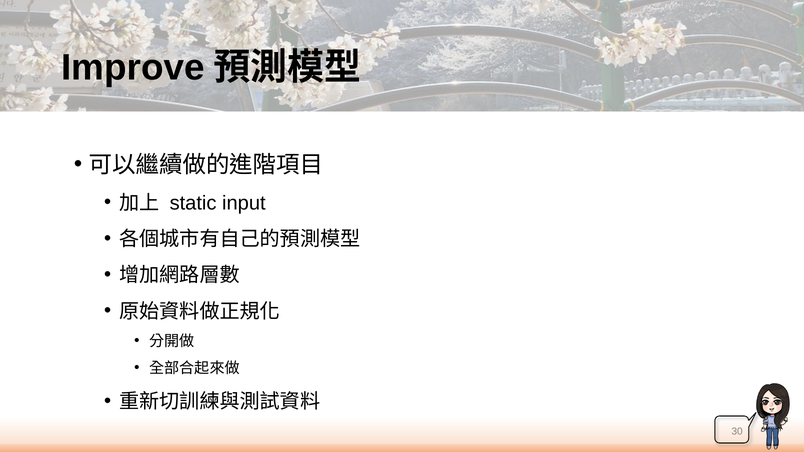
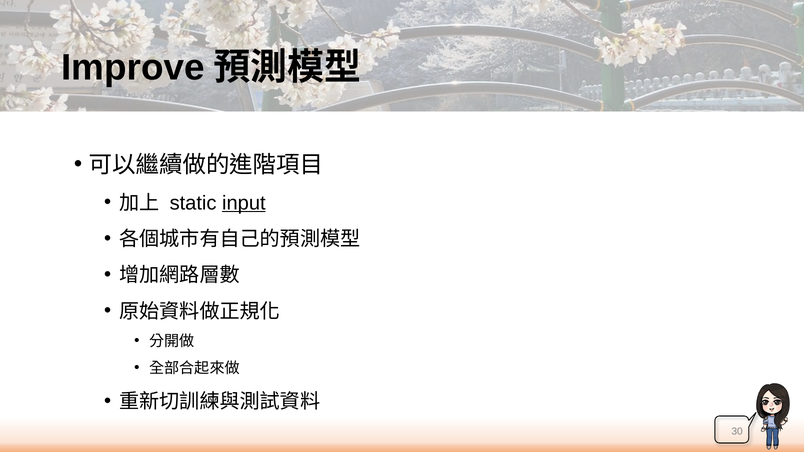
input underline: none -> present
